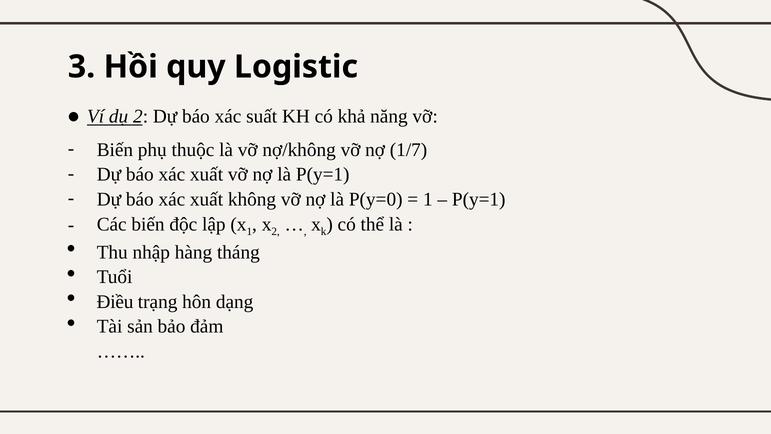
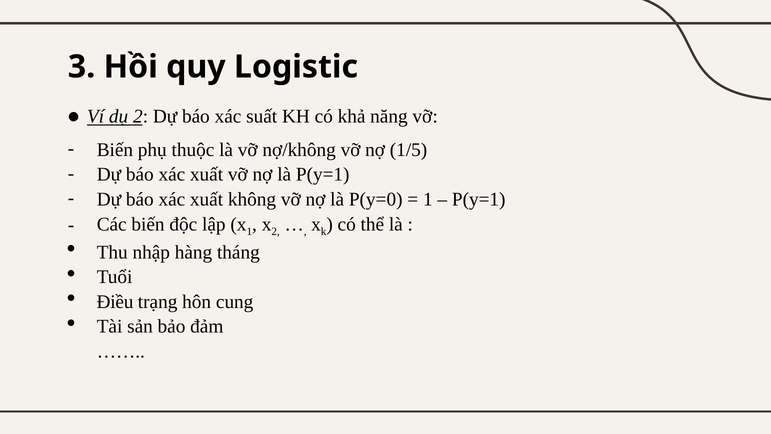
1/7: 1/7 -> 1/5
dạng: dạng -> cung
